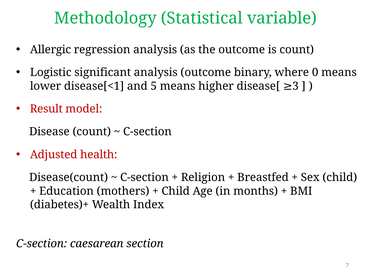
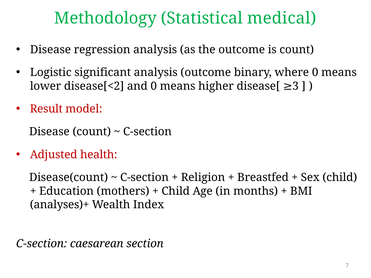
variable: variable -> medical
Allergic at (51, 50): Allergic -> Disease
disease[<1: disease[<1 -> disease[<2
and 5: 5 -> 0
diabetes)+: diabetes)+ -> analyses)+
